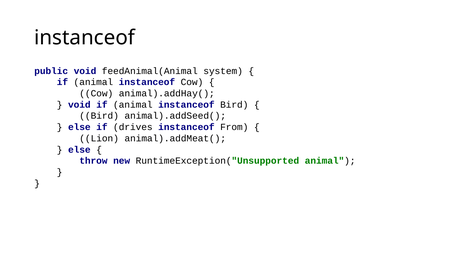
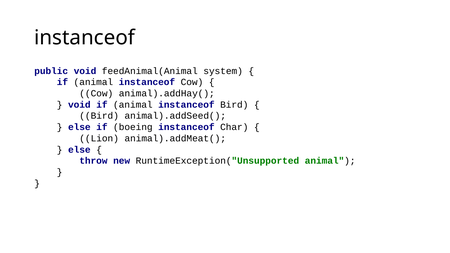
drives: drives -> boeing
From: From -> Char
